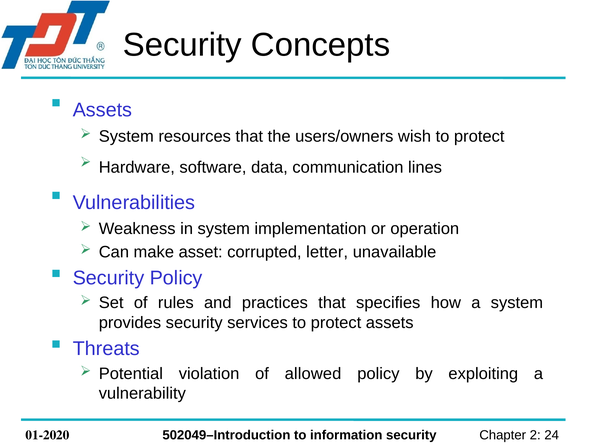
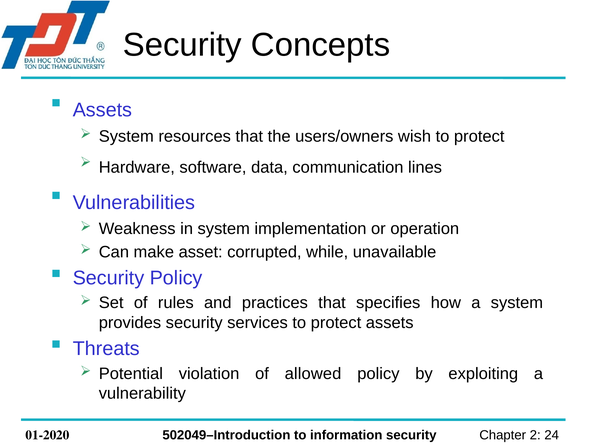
letter: letter -> while
